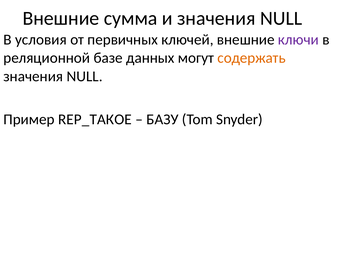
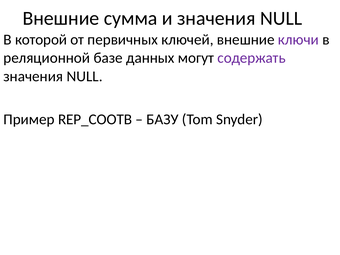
условия: условия -> которой
содержать colour: orange -> purple
REP_ТАКОЕ: REP_ТАКОЕ -> REP_СООТВ
